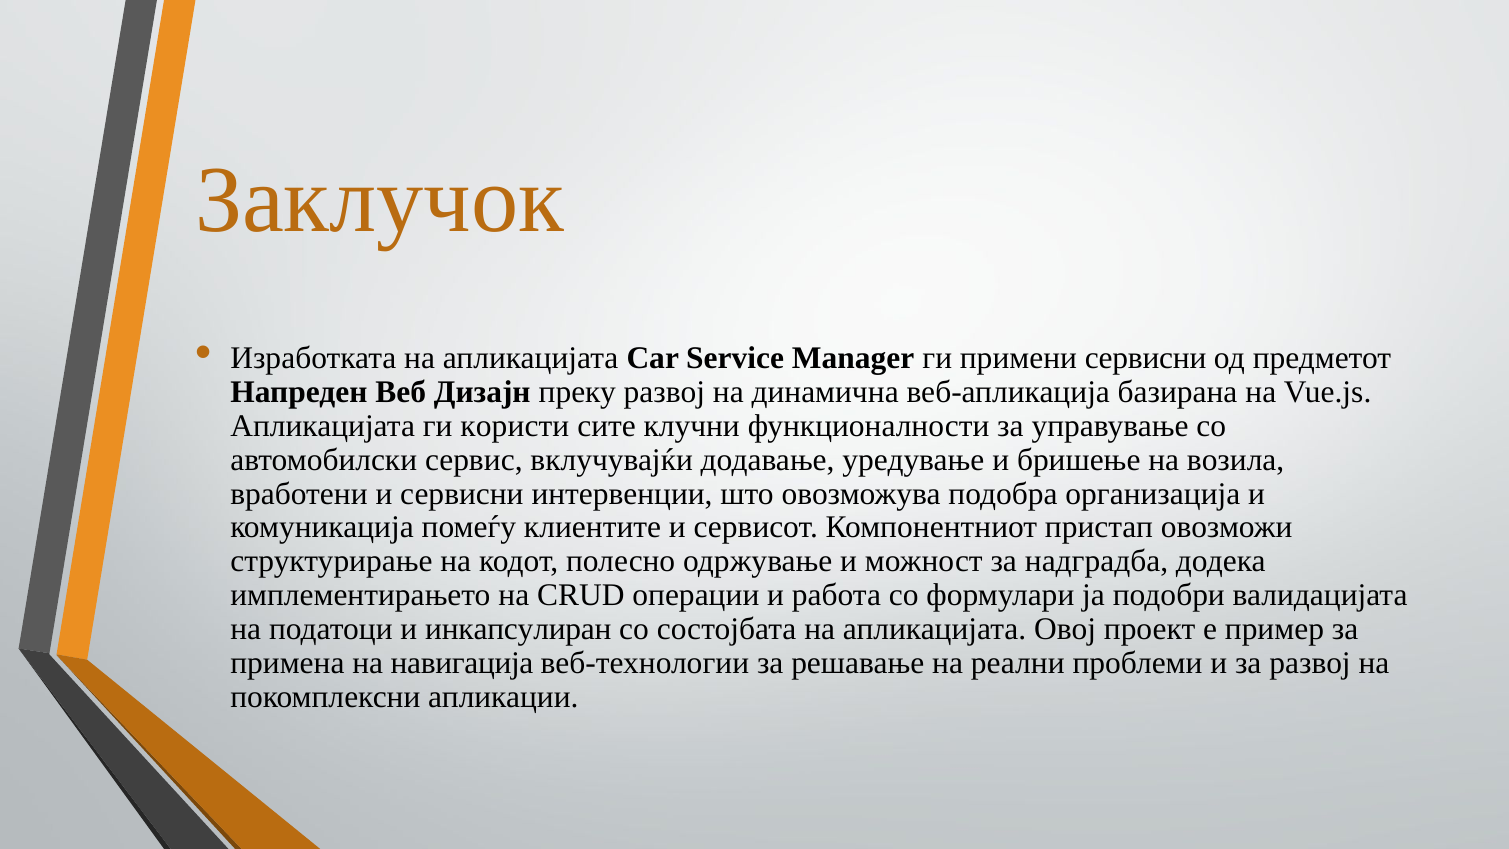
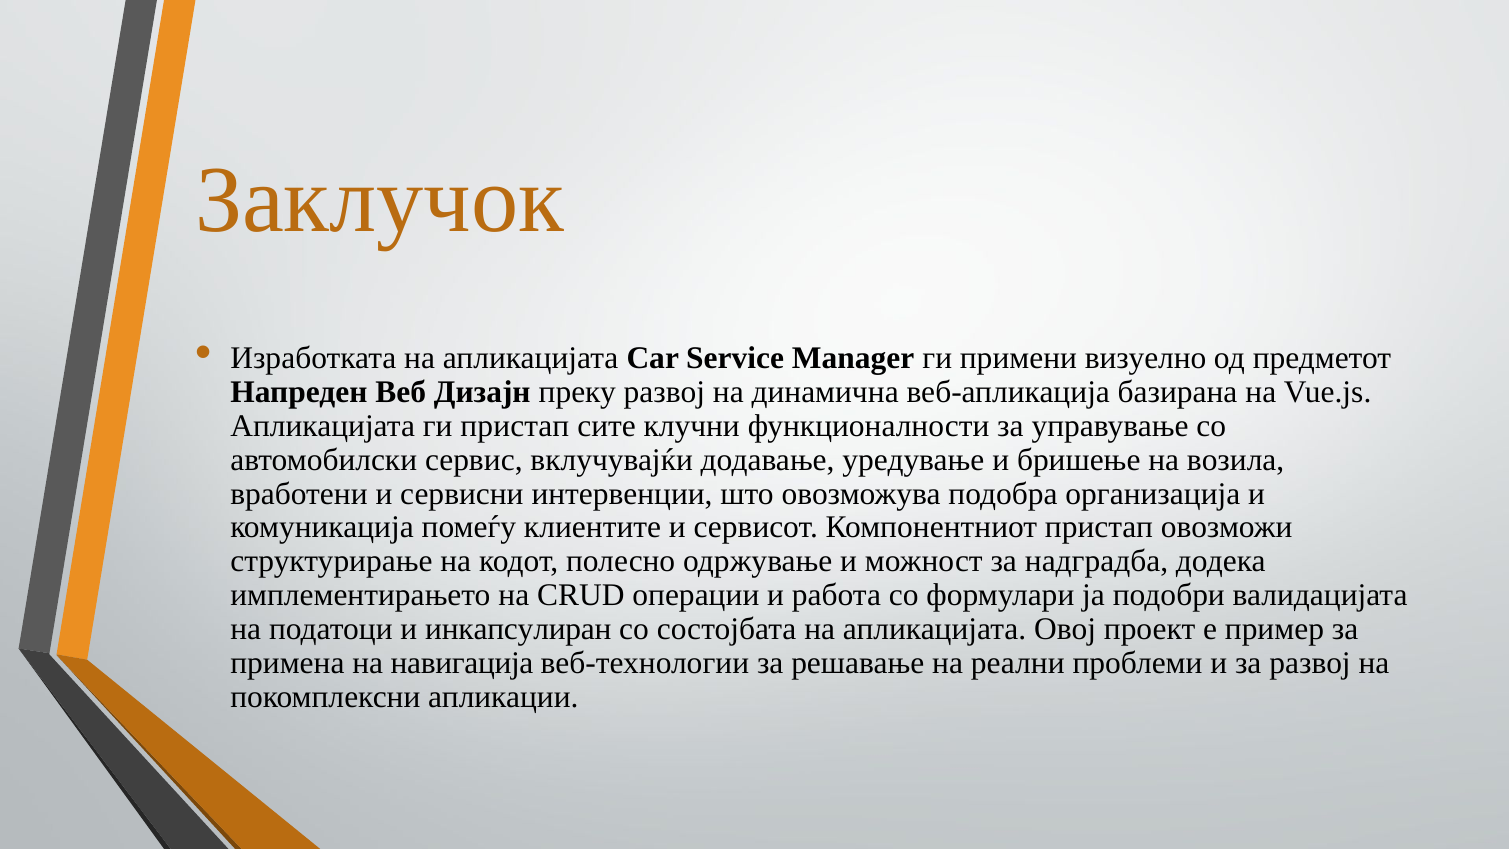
примени сервисни: сервисни -> визуелно
ги користи: користи -> пристап
